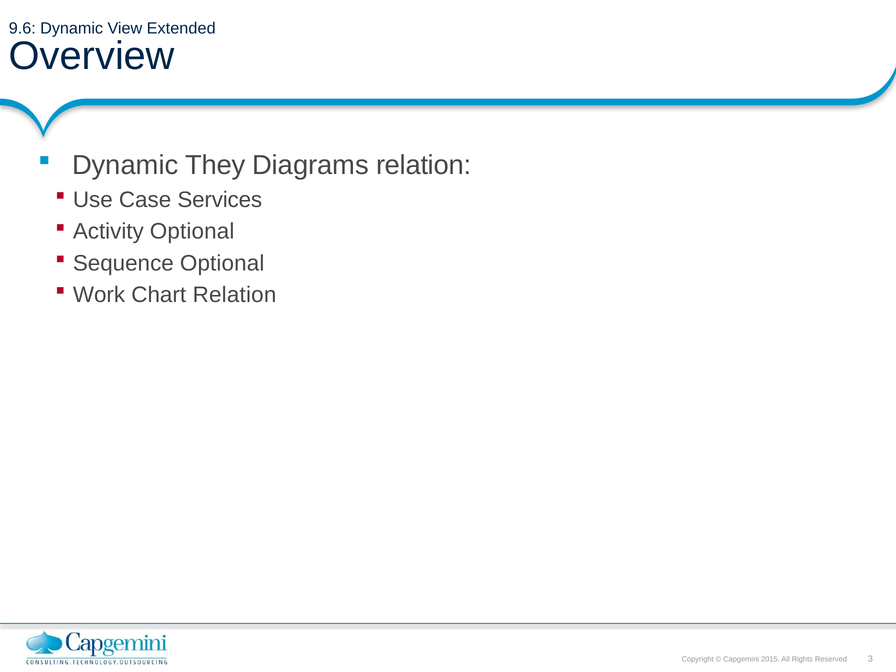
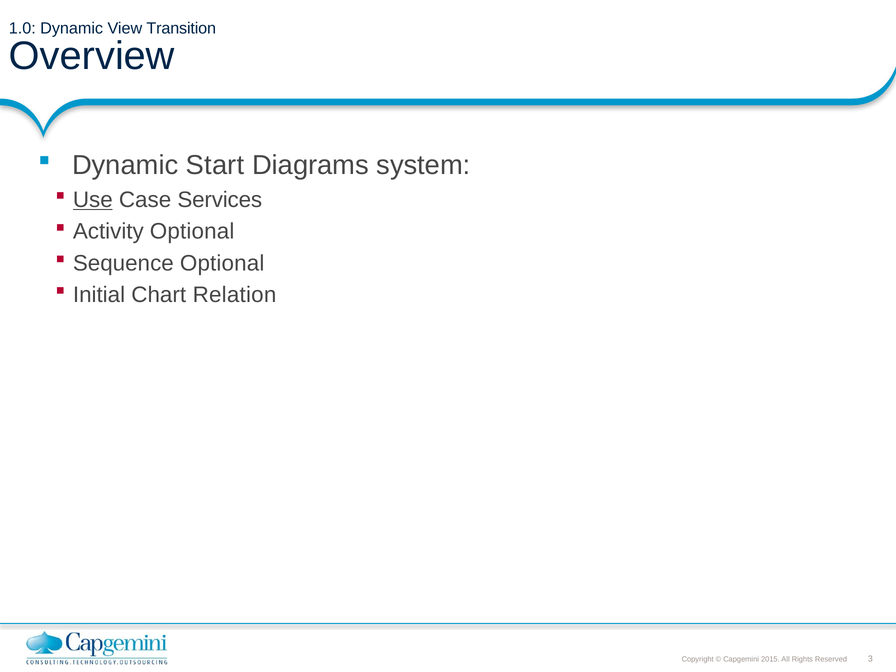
9.6: 9.6 -> 1.0
Extended: Extended -> Transition
They: They -> Start
Diagrams relation: relation -> system
Use underline: none -> present
Work: Work -> Initial
